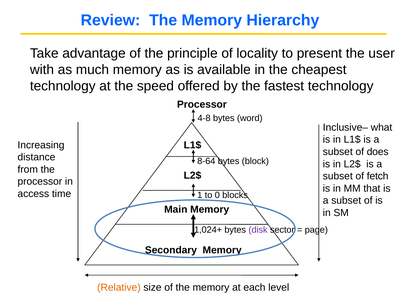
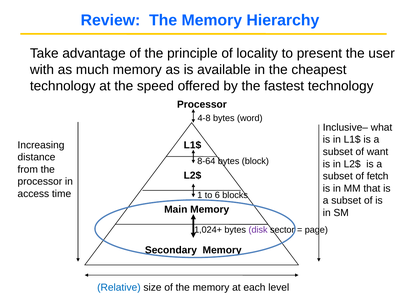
does: does -> want
0: 0 -> 6
Relative colour: orange -> blue
